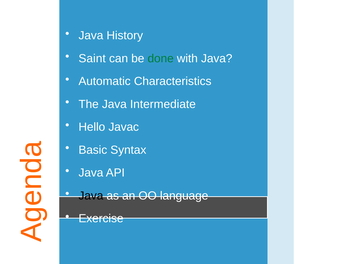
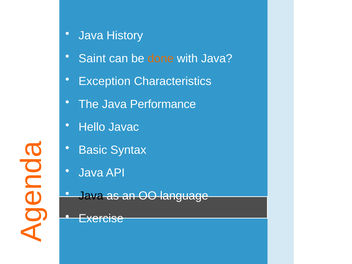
done colour: green -> orange
Automatic: Automatic -> Exception
Intermediate: Intermediate -> Performance
